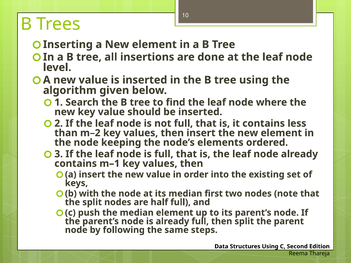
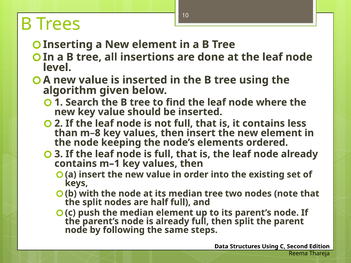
m–2: m–2 -> m–8
median first: first -> tree
